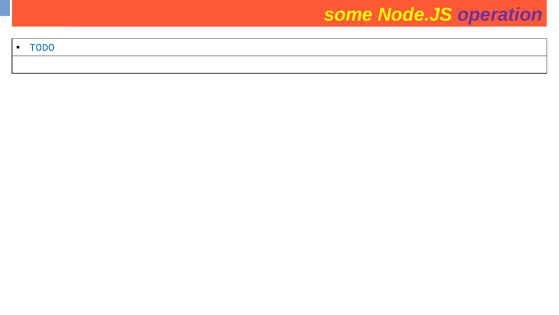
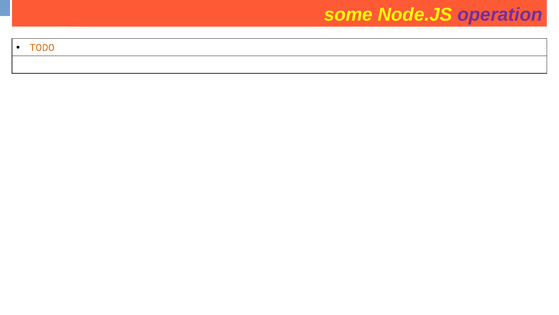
TODO colour: blue -> orange
